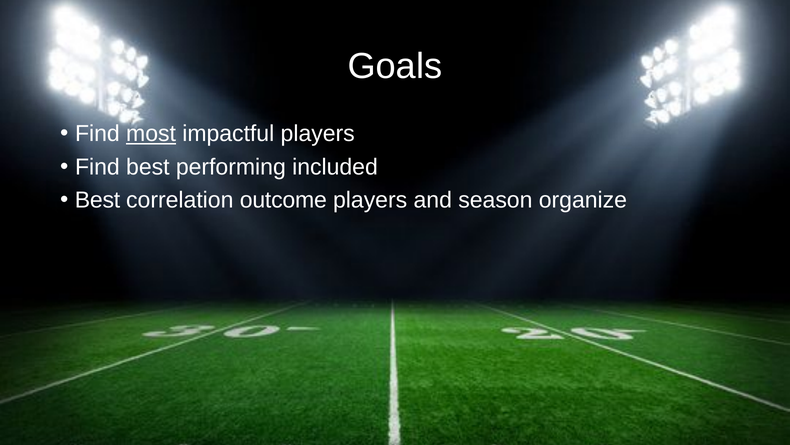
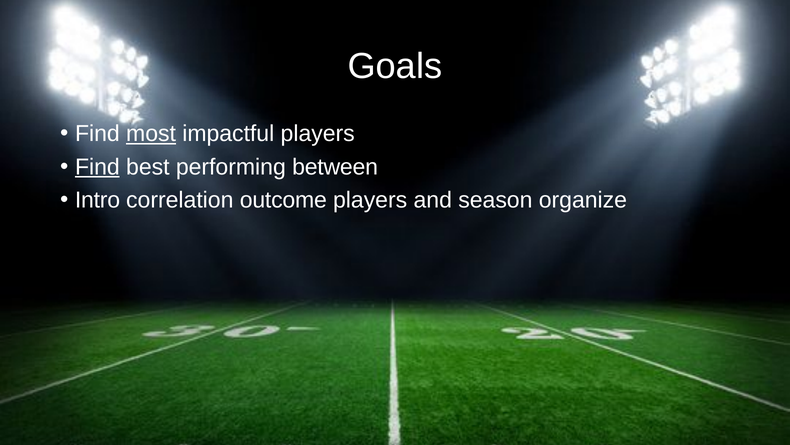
Find at (97, 167) underline: none -> present
included: included -> between
Best at (98, 200): Best -> Intro
